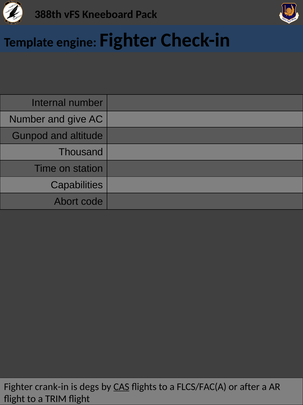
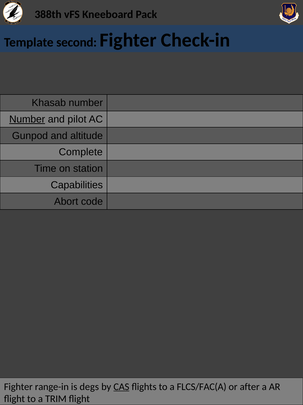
engine: engine -> second
Internal: Internal -> Khasab
Number at (27, 119) underline: none -> present
give: give -> pilot
Thousand: Thousand -> Complete
crank-in: crank-in -> range-in
